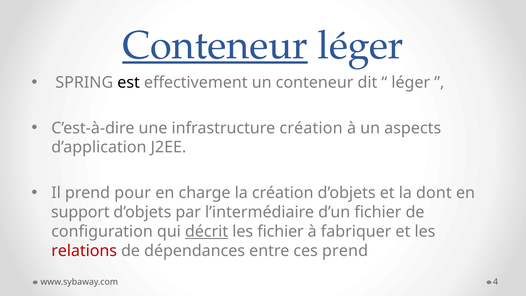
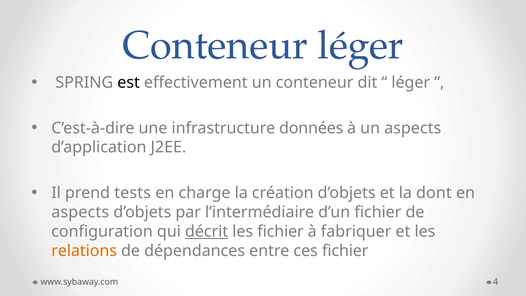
Conteneur at (215, 45) underline: present -> none
infrastructure création: création -> données
pour: pour -> tests
support at (80, 212): support -> aspects
relations colour: red -> orange
ces prend: prend -> fichier
